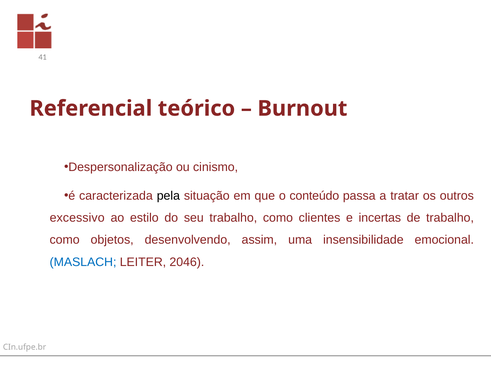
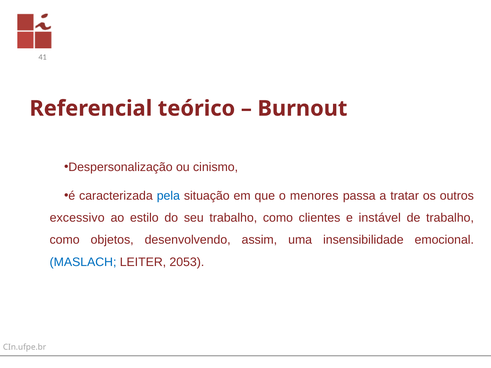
pela colour: black -> blue
conteúdo: conteúdo -> menores
incertas: incertas -> instável
2046: 2046 -> 2053
